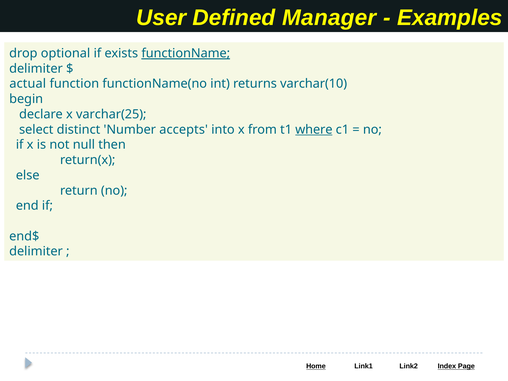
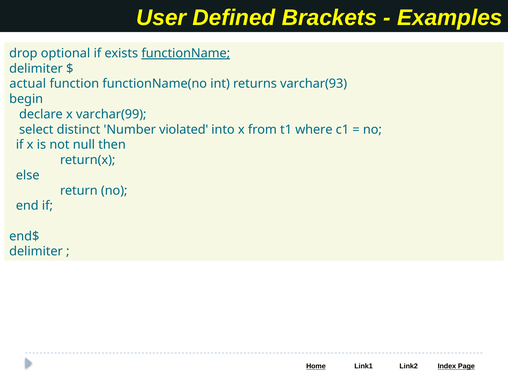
Manager: Manager -> Brackets
varchar(10: varchar(10 -> varchar(93
varchar(25: varchar(25 -> varchar(99
accepts: accepts -> violated
where underline: present -> none
